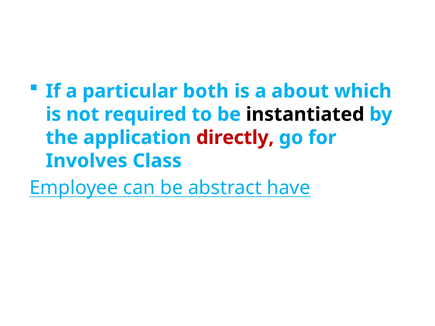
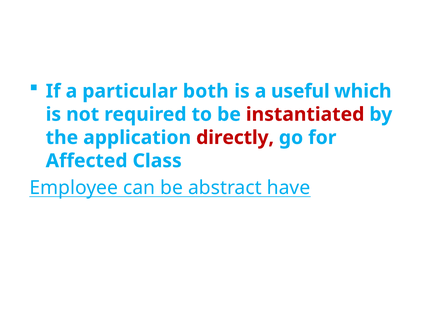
about: about -> useful
instantiated colour: black -> red
Involves: Involves -> Affected
